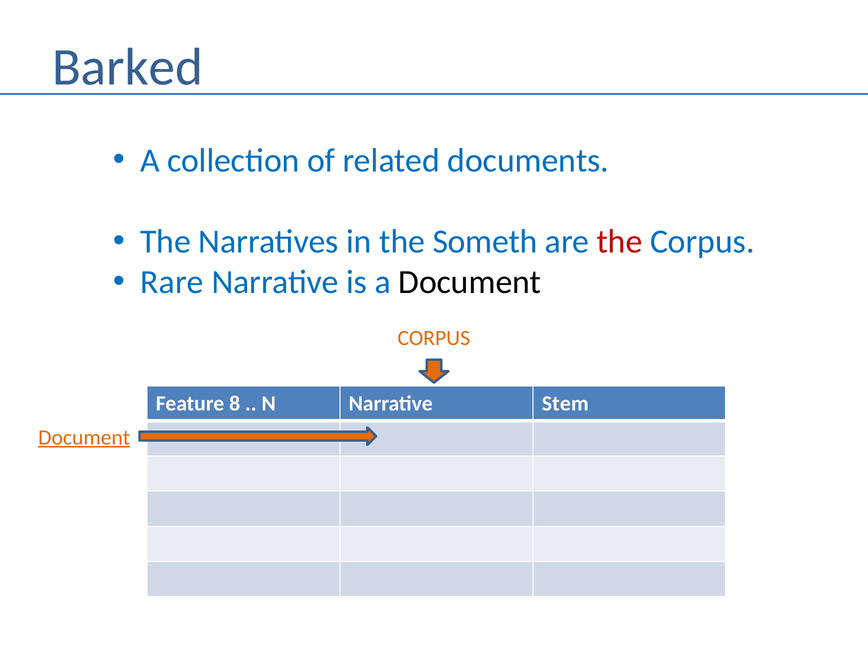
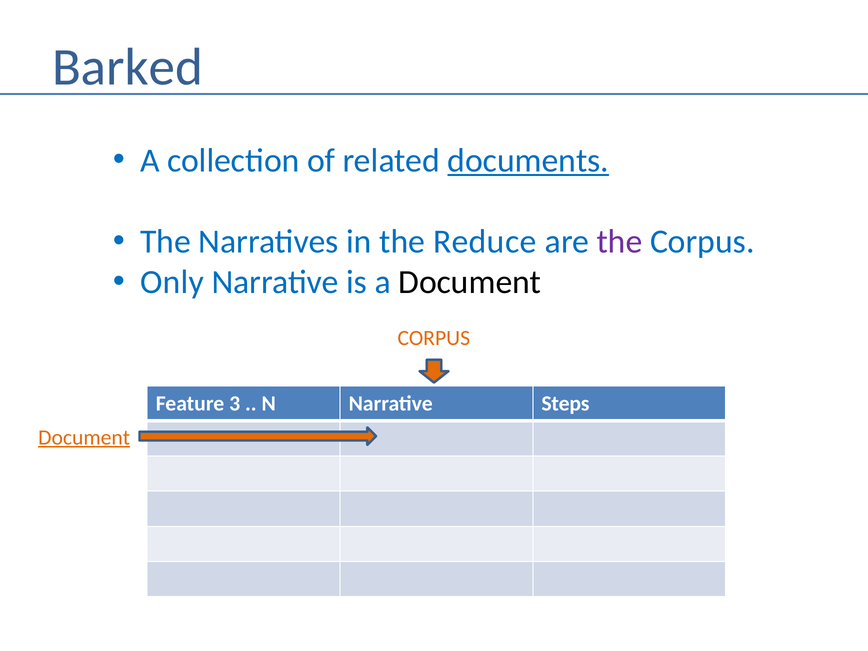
documents underline: none -> present
Someth: Someth -> Reduce
the at (620, 242) colour: red -> purple
Rare: Rare -> Only
8: 8 -> 3
Stem: Stem -> Steps
